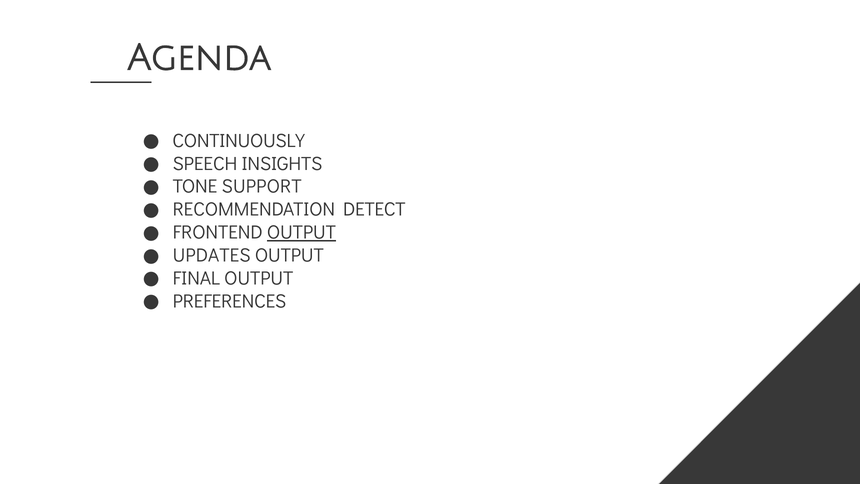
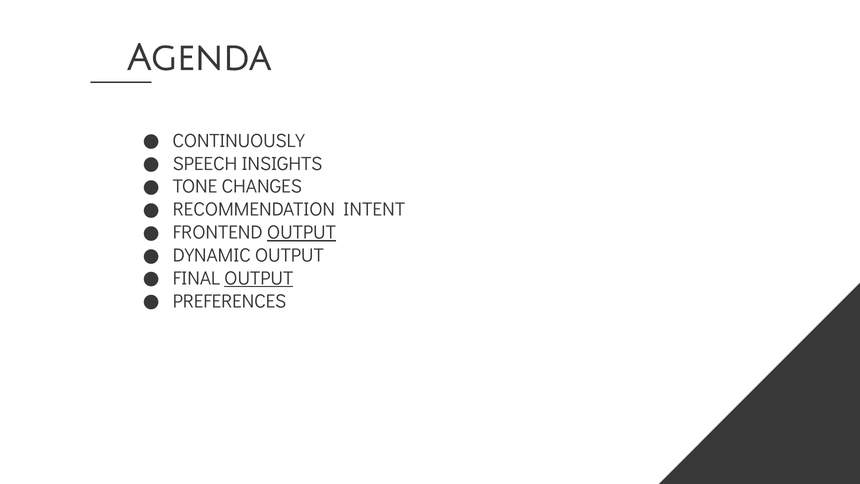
SUPPORT: SUPPORT -> CHANGES
DETECT: DETECT -> INTENT
UPDATES: UPDATES -> DYNAMIC
OUTPUT at (259, 278) underline: none -> present
